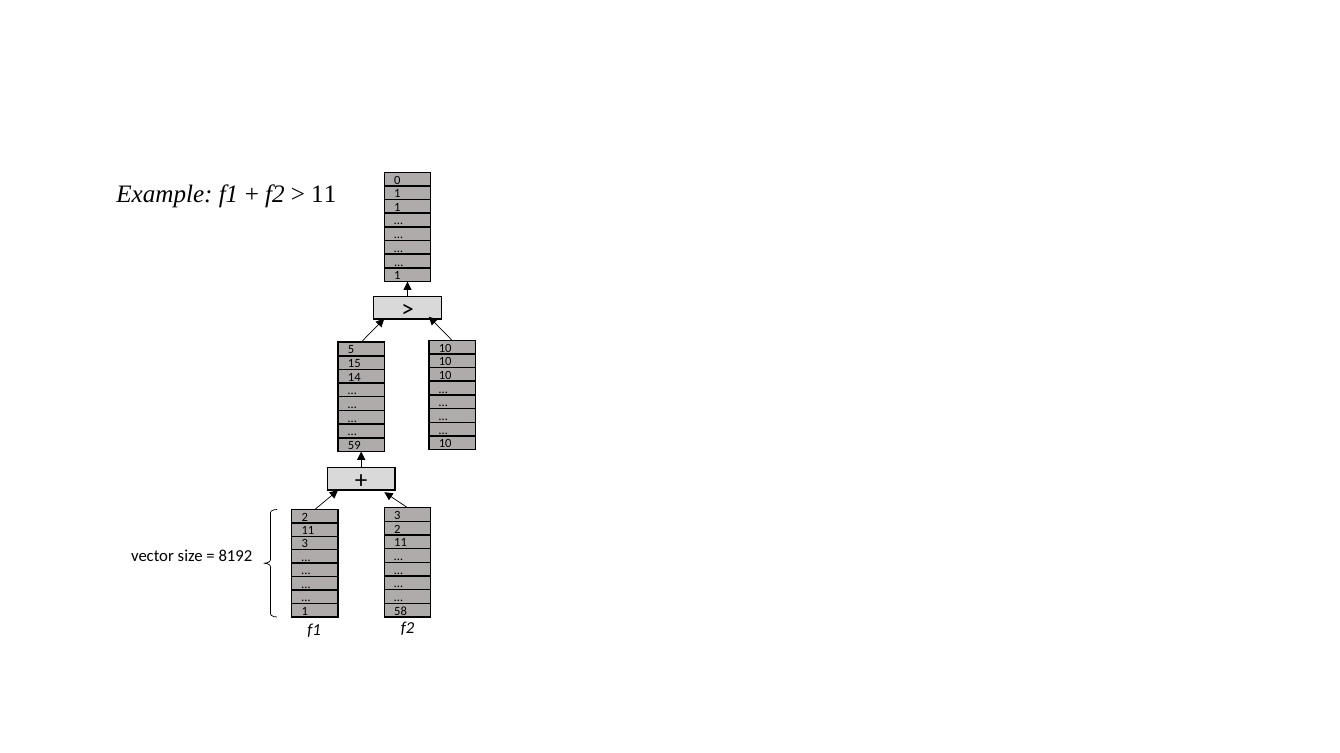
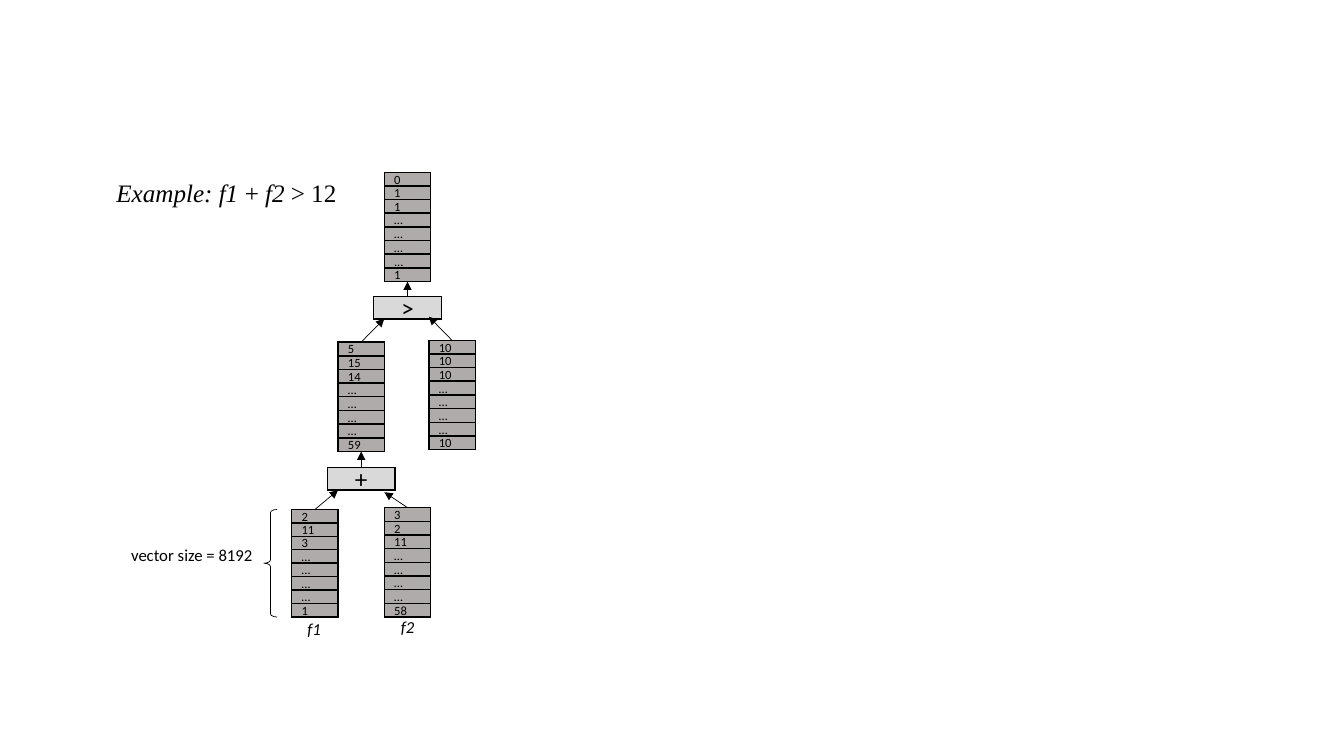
11 at (324, 194): 11 -> 12
